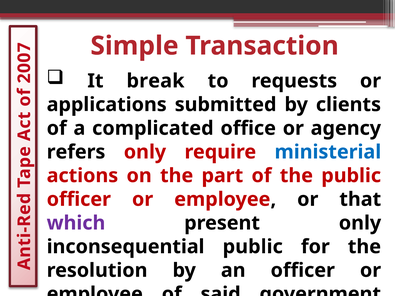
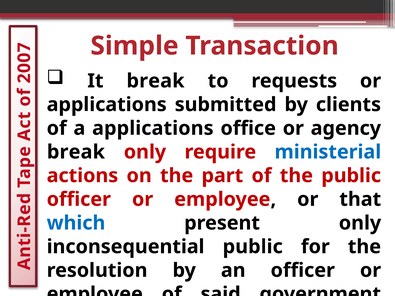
a complicated: complicated -> applications
refers at (76, 152): refers -> break
which colour: purple -> blue
